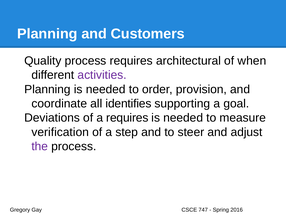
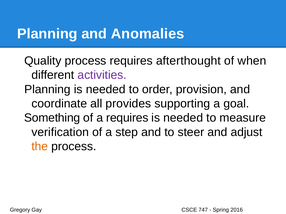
Customers: Customers -> Anomalies
architectural: architectural -> afterthought
identifies: identifies -> provides
Deviations: Deviations -> Something
the colour: purple -> orange
